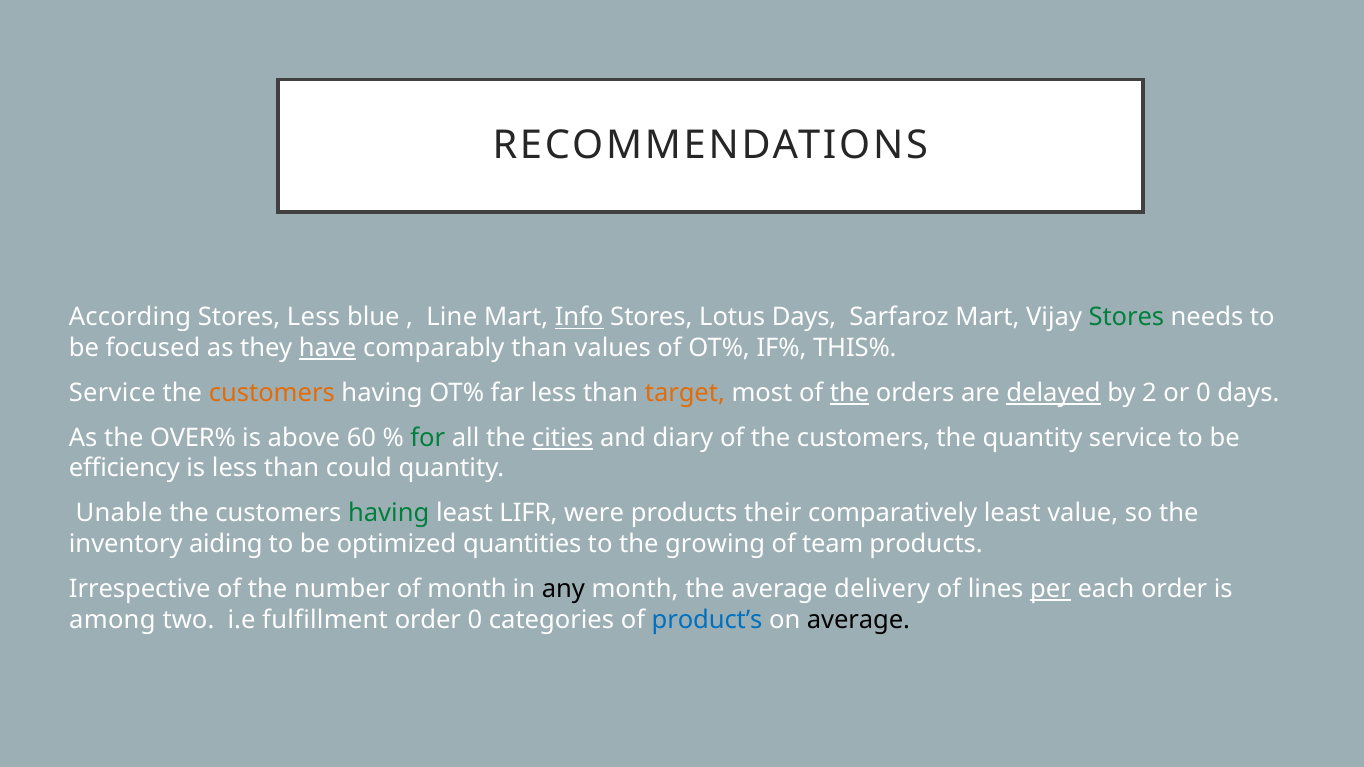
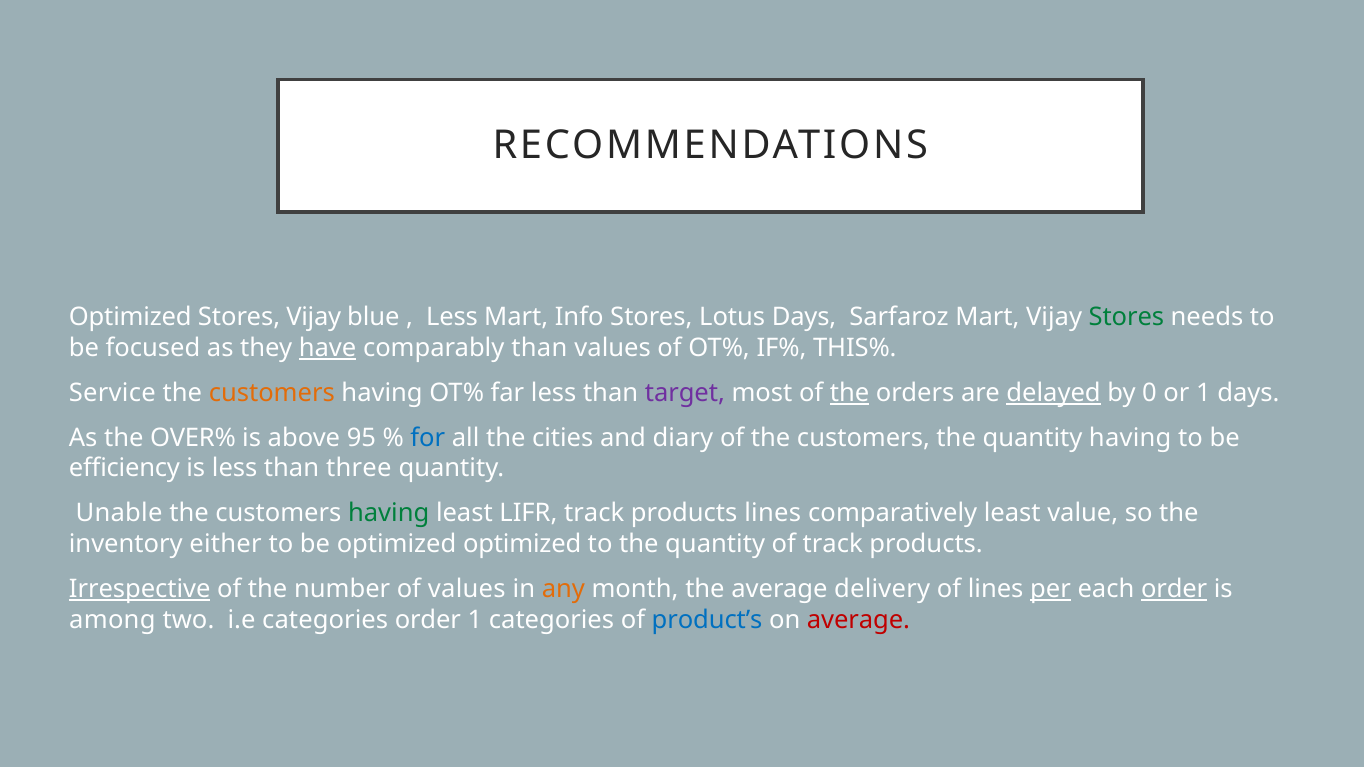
According at (130, 317): According -> Optimized
Stores Less: Less -> Vijay
Line at (452, 317): Line -> Less
Info underline: present -> none
target colour: orange -> purple
2: 2 -> 0
or 0: 0 -> 1
60: 60 -> 95
for colour: green -> blue
cities underline: present -> none
quantity service: service -> having
could: could -> three
LIFR were: were -> track
products their: their -> lines
aiding: aiding -> either
optimized quantities: quantities -> optimized
to the growing: growing -> quantity
of team: team -> track
Irrespective underline: none -> present
of month: month -> values
any colour: black -> orange
order at (1174, 589) underline: none -> present
i.e fulfillment: fulfillment -> categories
order 0: 0 -> 1
average at (858, 620) colour: black -> red
